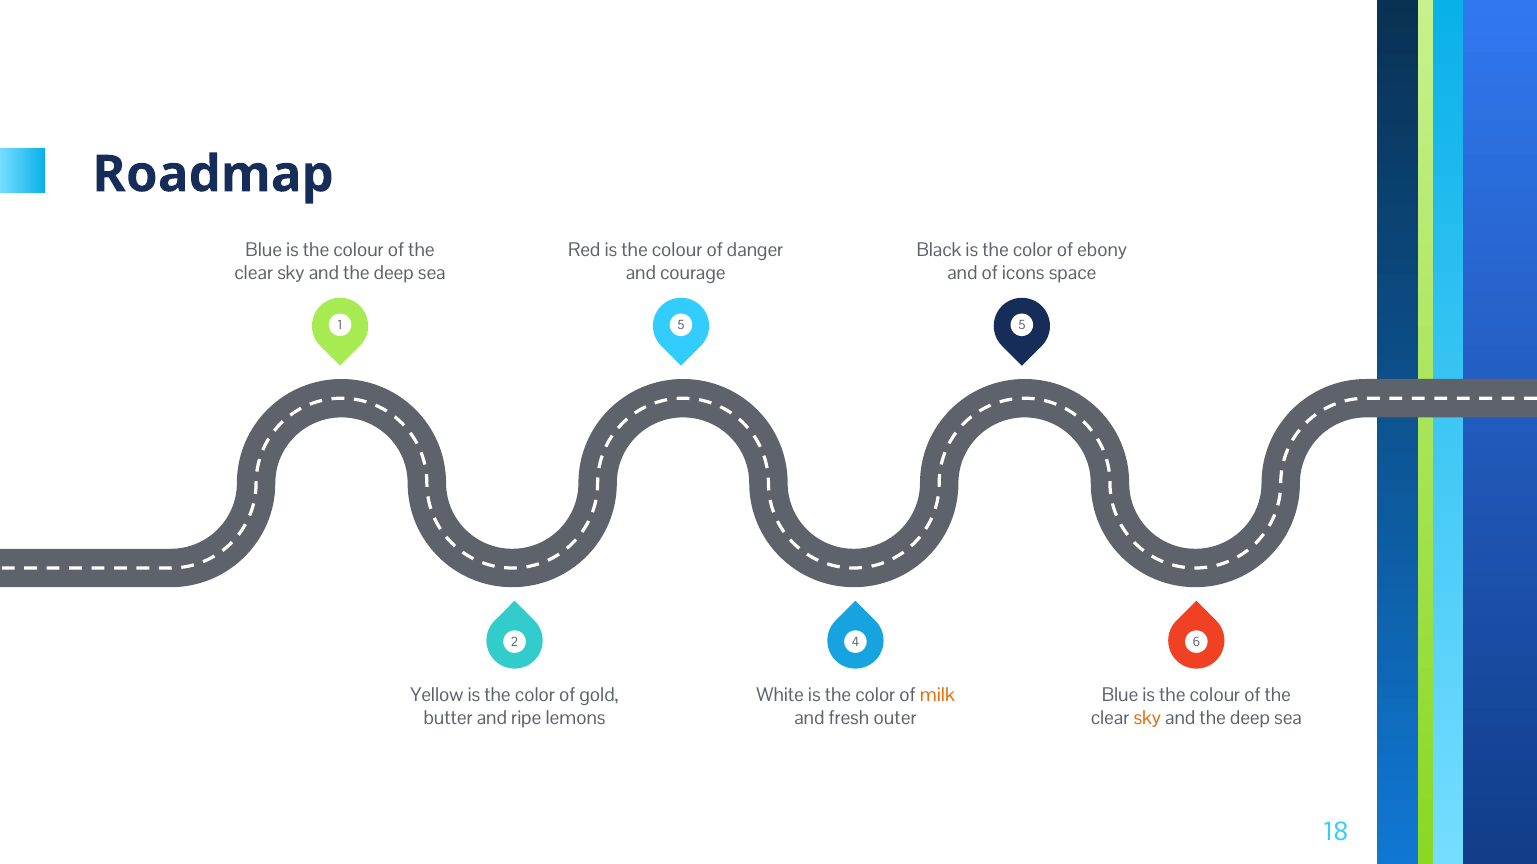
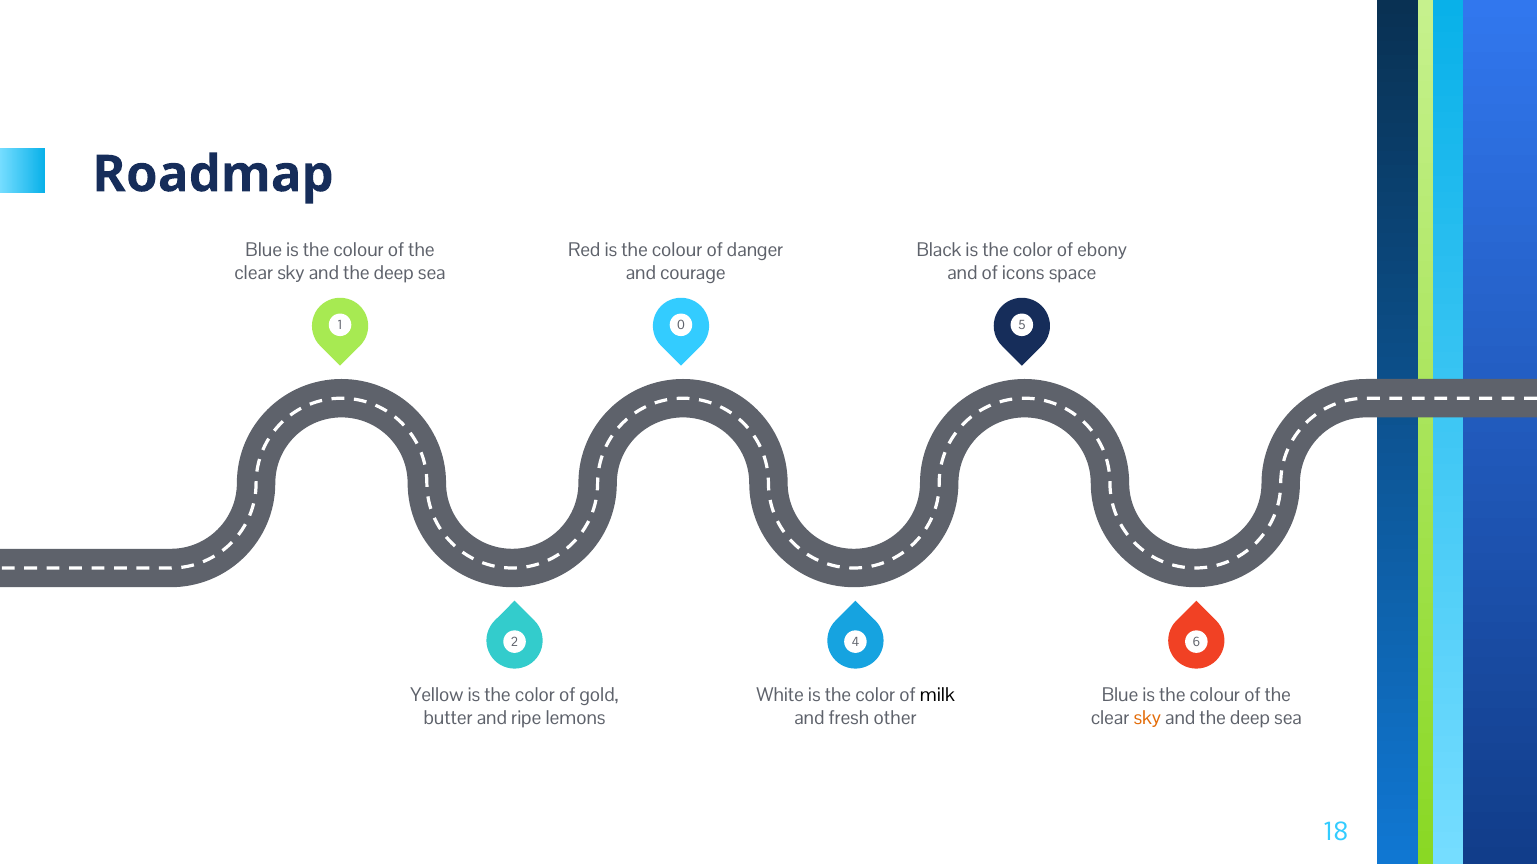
1 5: 5 -> 0
milk colour: orange -> black
outer: outer -> other
